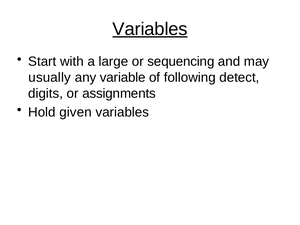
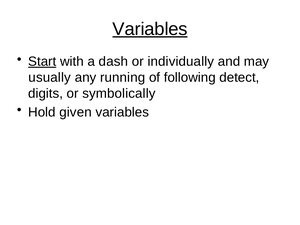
Start underline: none -> present
large: large -> dash
sequencing: sequencing -> individually
variable: variable -> running
assignments: assignments -> symbolically
